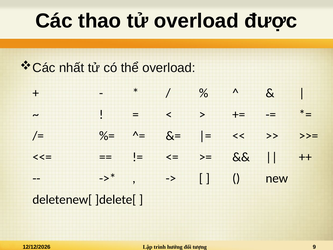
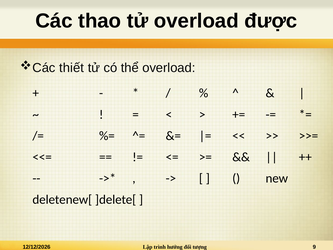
nhất: nhất -> thiết
